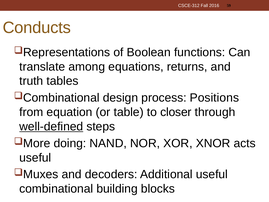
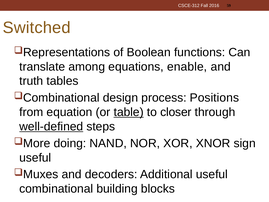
Conducts: Conducts -> Switched
returns: returns -> enable
table underline: none -> present
acts: acts -> sign
